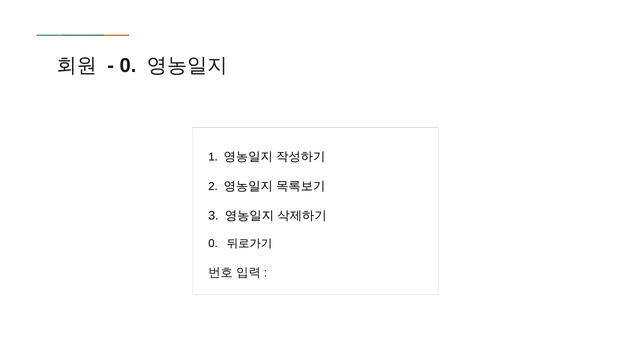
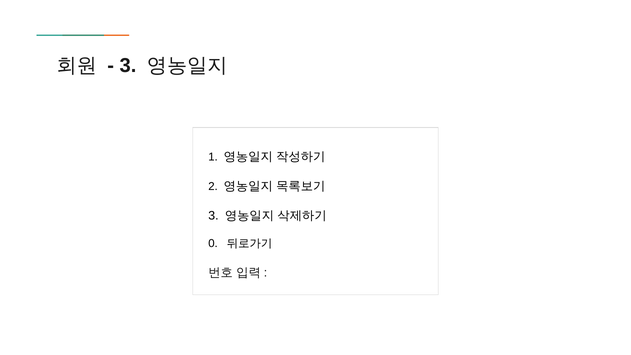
0 at (128, 65): 0 -> 3
